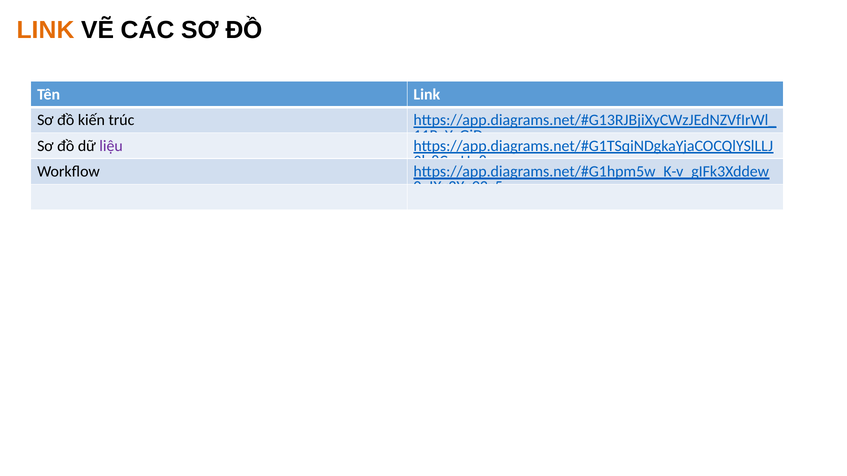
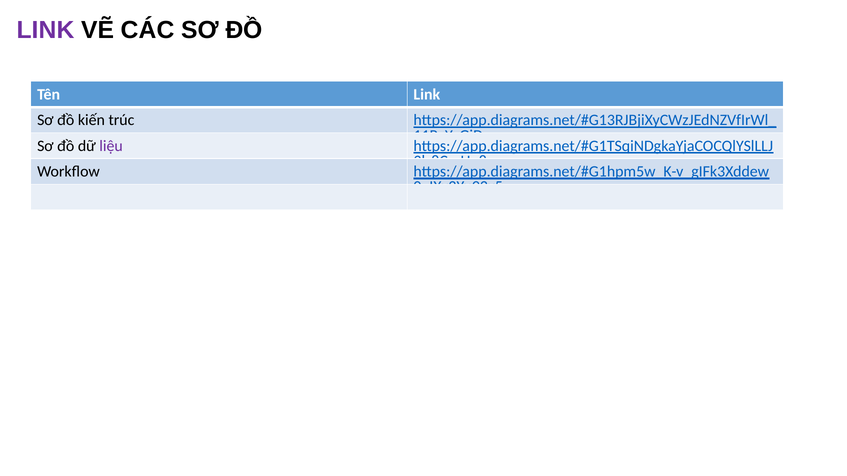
LINK at (46, 30) colour: orange -> purple
